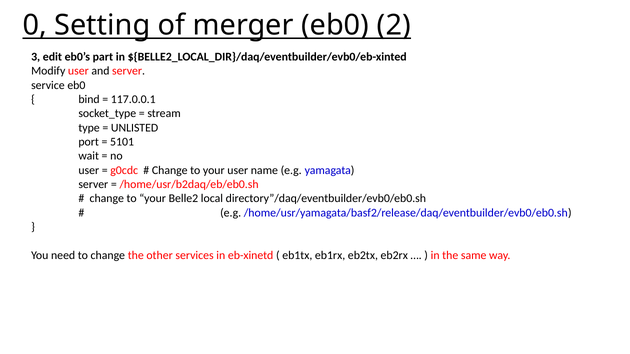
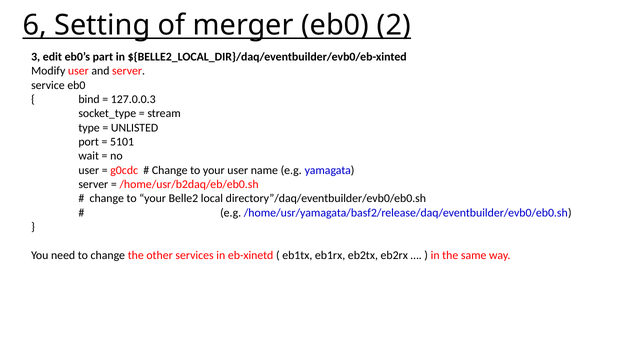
0: 0 -> 6
117.0.0.1: 117.0.0.1 -> 127.0.0.3
